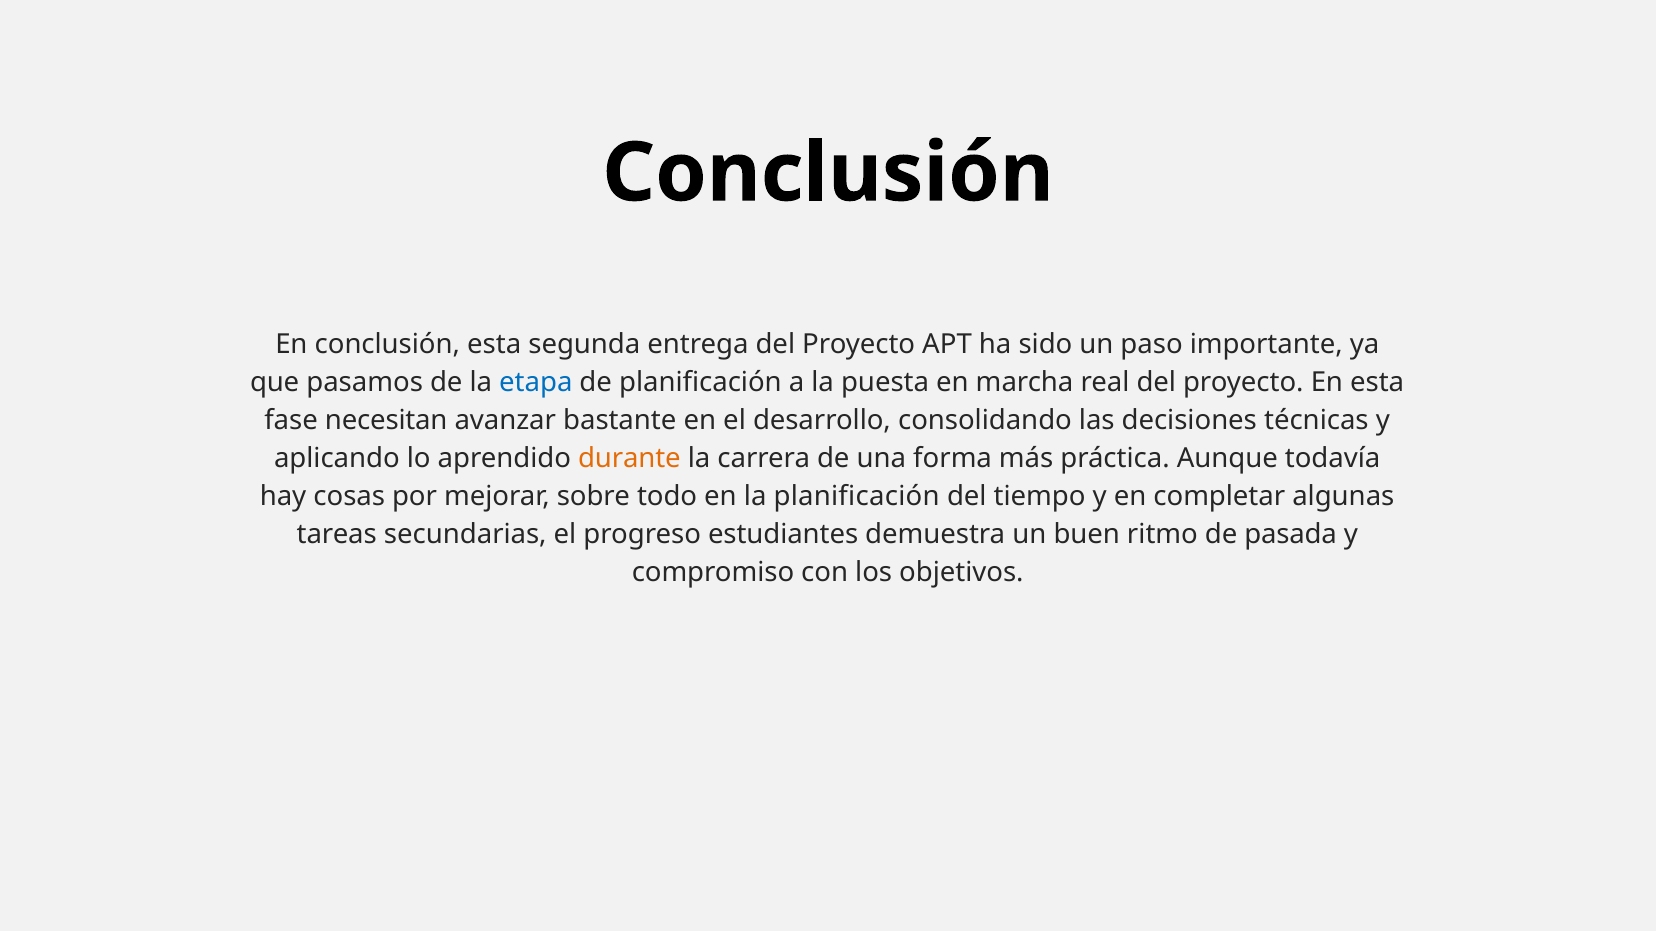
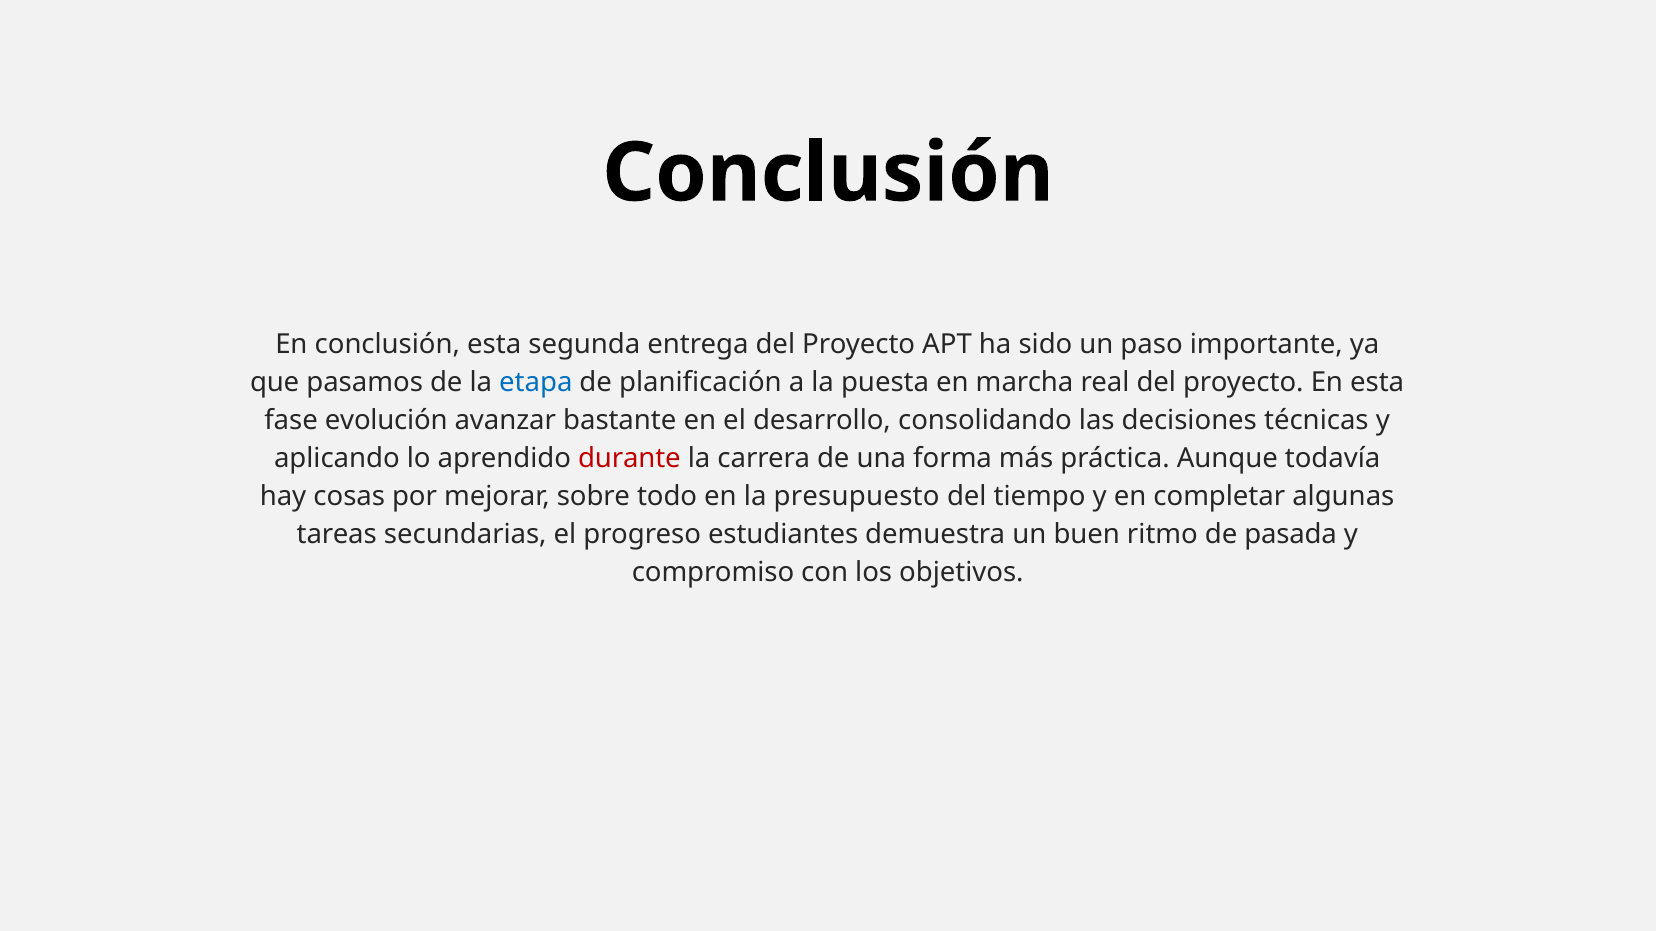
necesitan: necesitan -> evolución
durante colour: orange -> red
la planificación: planificación -> presupuesto
